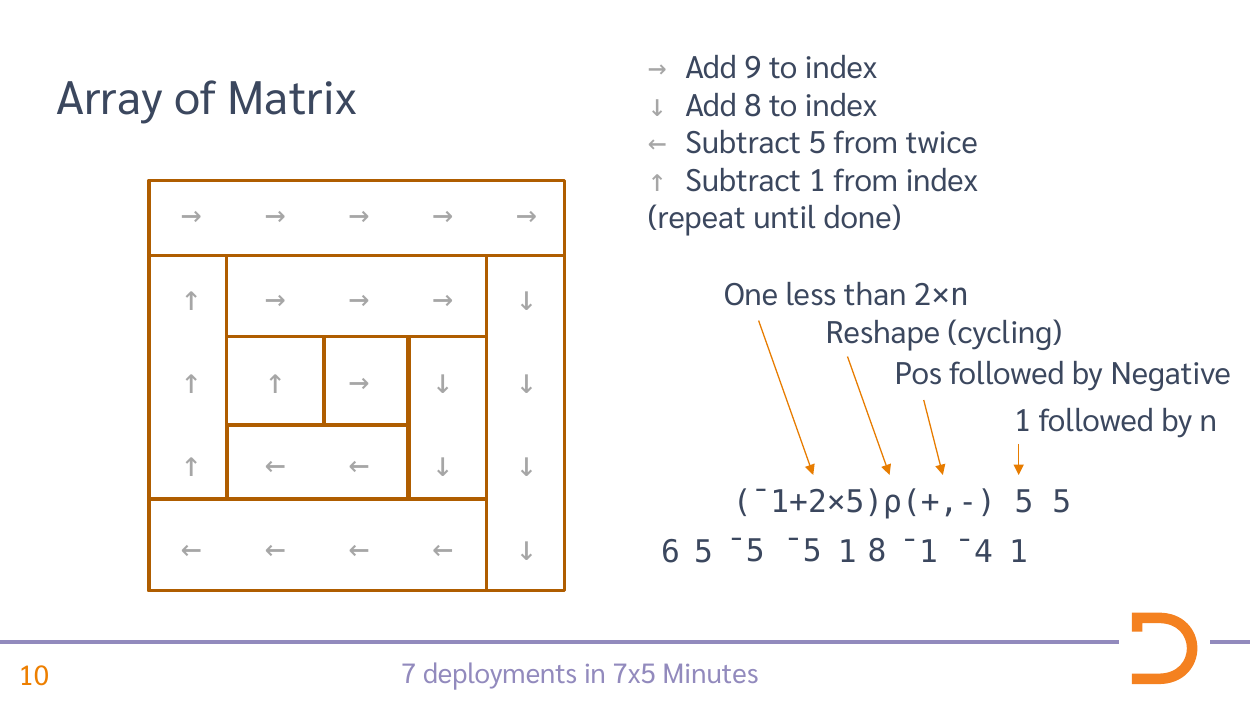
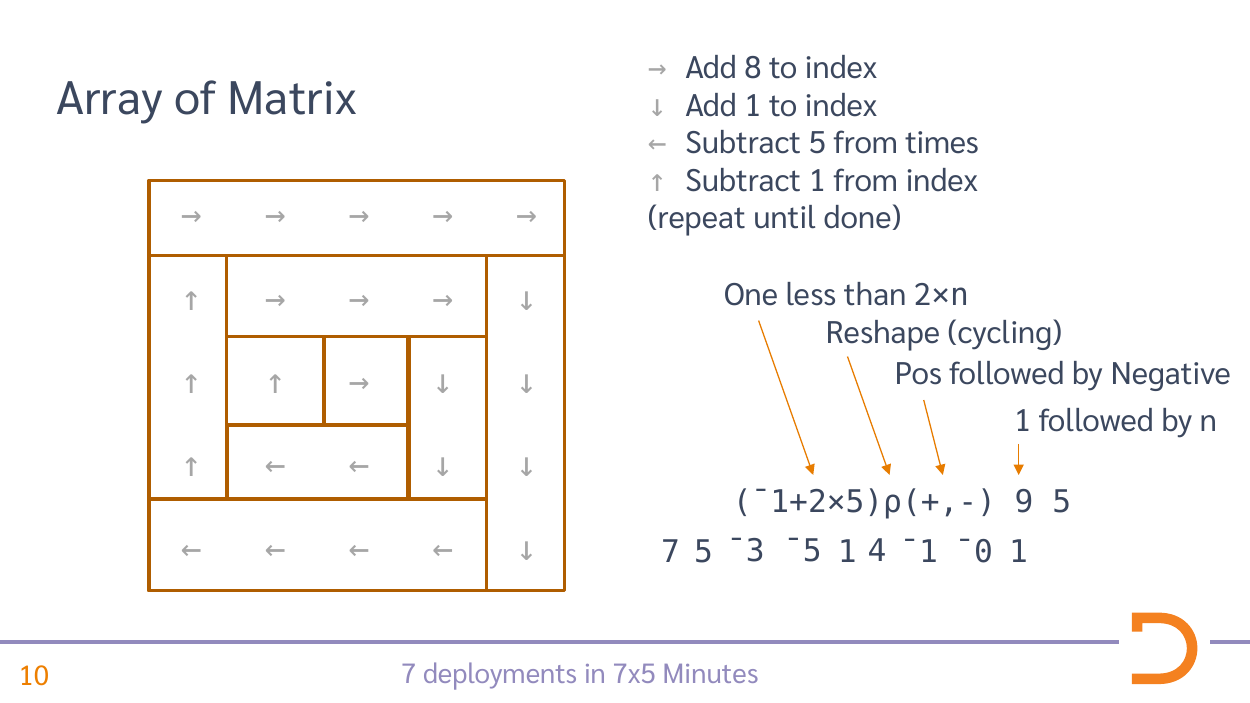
9: 9 -> 8
Add 8: 8 -> 1
twice: twice -> times
¯1+2×5)⍴(+,- 5: 5 -> 9
6 at (671, 552): 6 -> 7
5 ¯5: ¯5 -> ¯3
1 8: 8 -> 4
¯4: ¯4 -> ¯0
